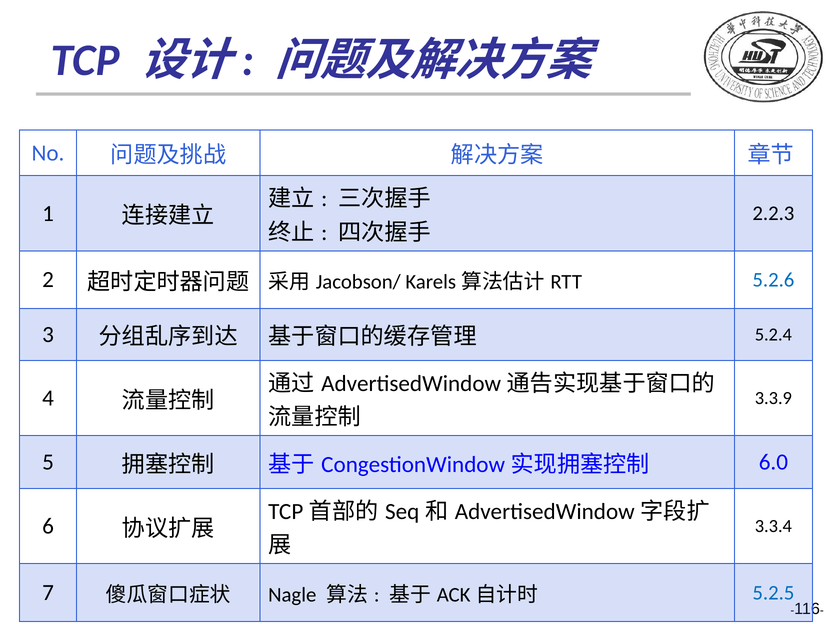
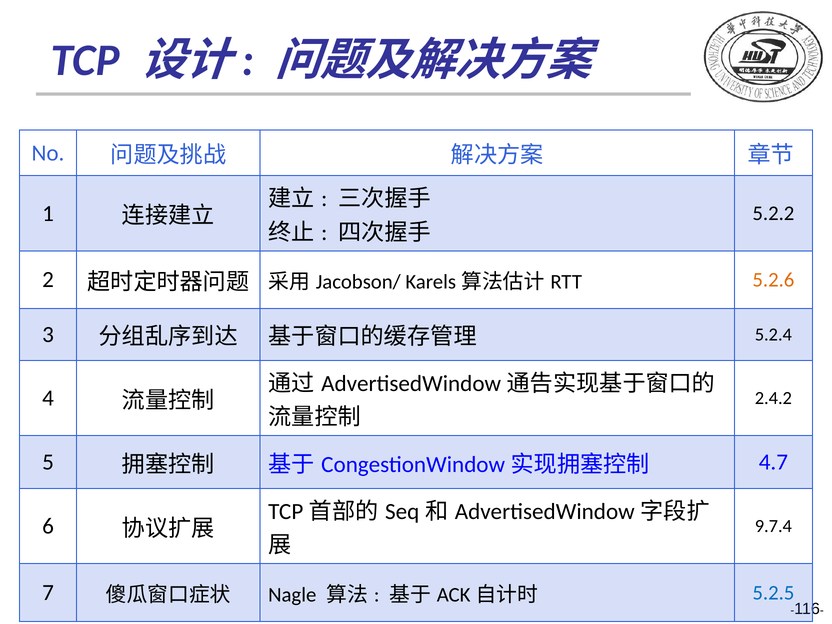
2.2.3: 2.2.3 -> 5.2.2
5.2.6 colour: blue -> orange
3.3.9: 3.3.9 -> 2.4.2
6.0: 6.0 -> 4.7
3.3.4: 3.3.4 -> 9.7.4
